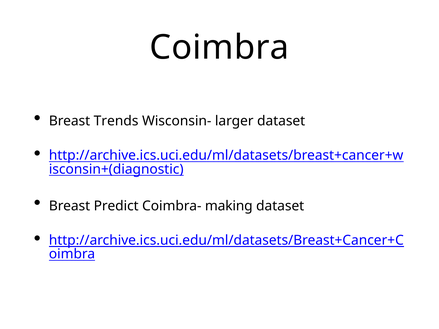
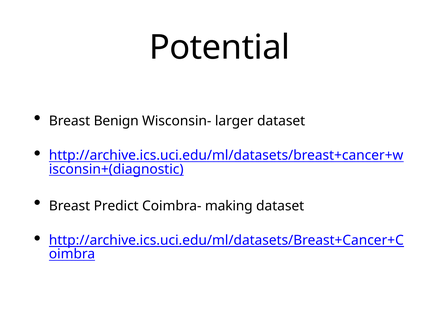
Coimbra: Coimbra -> Potential
Trends: Trends -> Benign
